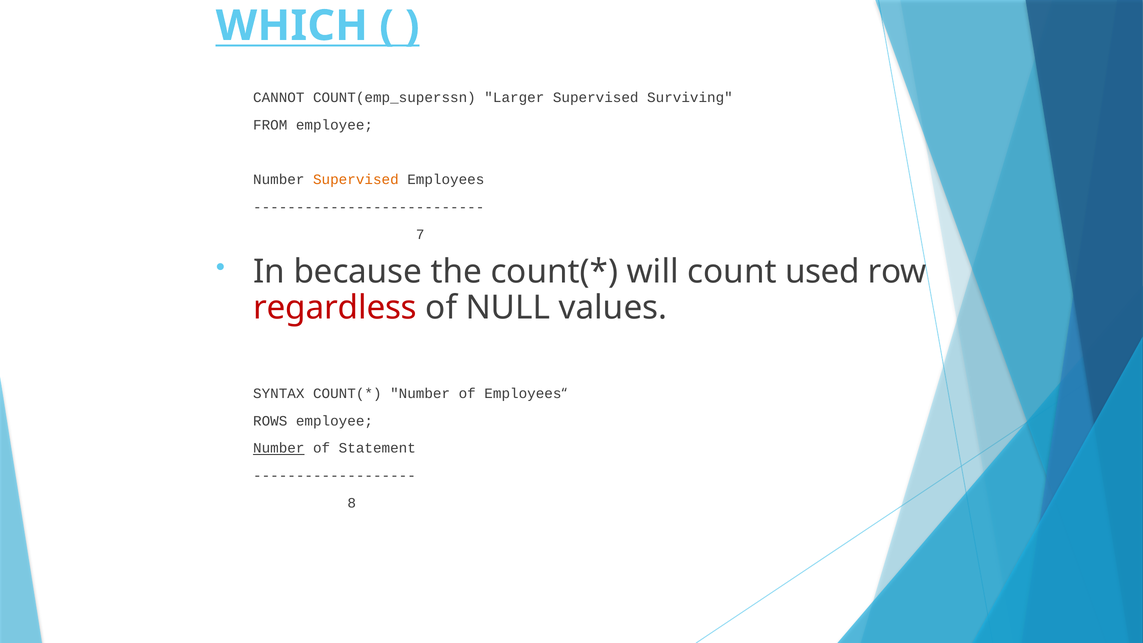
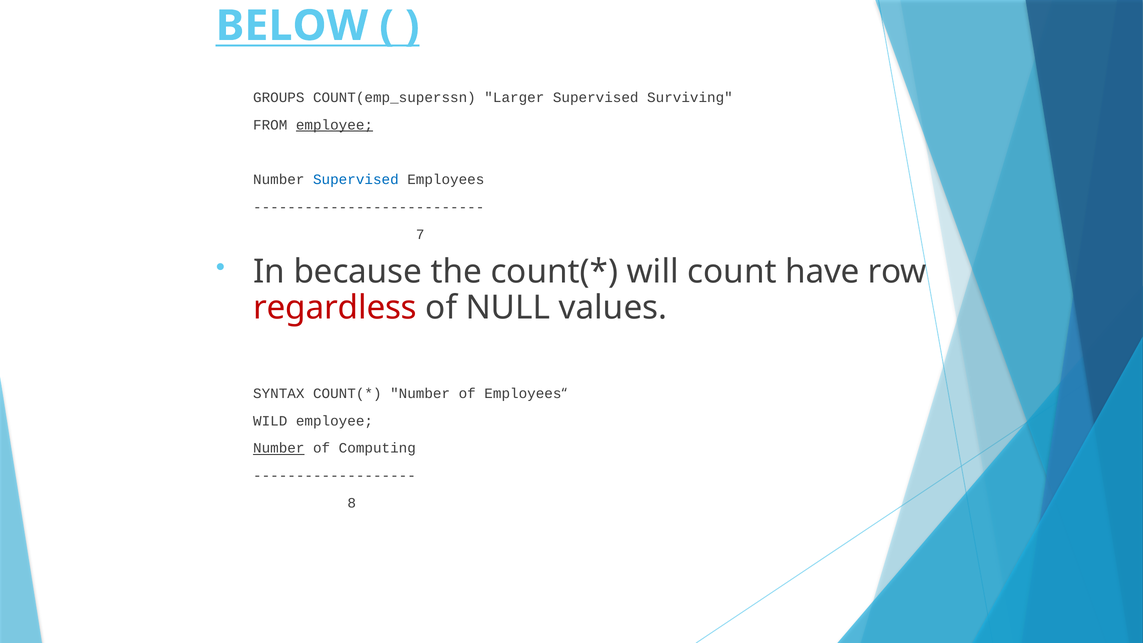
WHICH: WHICH -> BELOW
CANNOT: CANNOT -> GROUPS
employee at (334, 125) underline: none -> present
Supervised at (356, 180) colour: orange -> blue
used: used -> have
ROWS: ROWS -> WILD
Statement: Statement -> Computing
